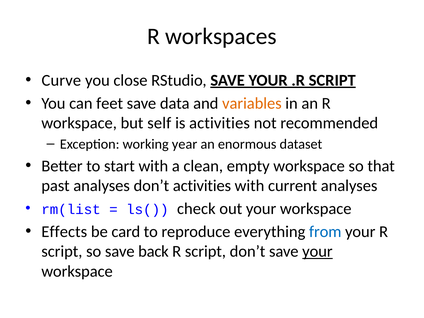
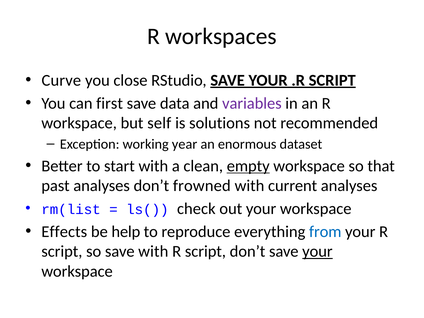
feet: feet -> first
variables colour: orange -> purple
is activities: activities -> solutions
empty underline: none -> present
don’t activities: activities -> frowned
card: card -> help
save back: back -> with
